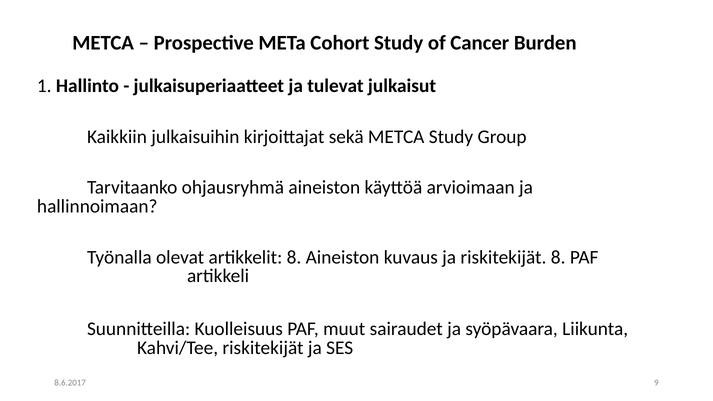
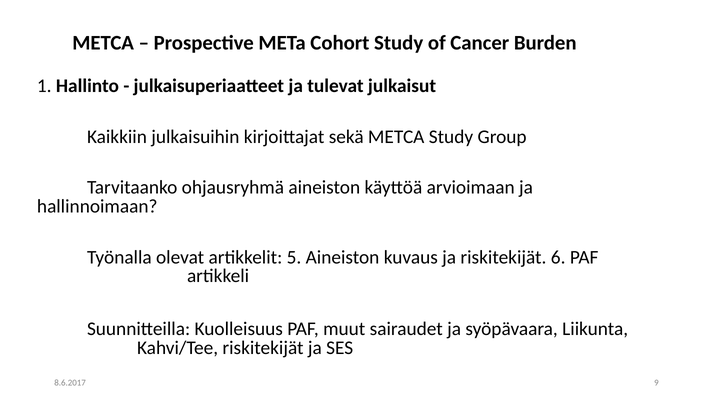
artikkelit 8: 8 -> 5
riskitekijät 8: 8 -> 6
